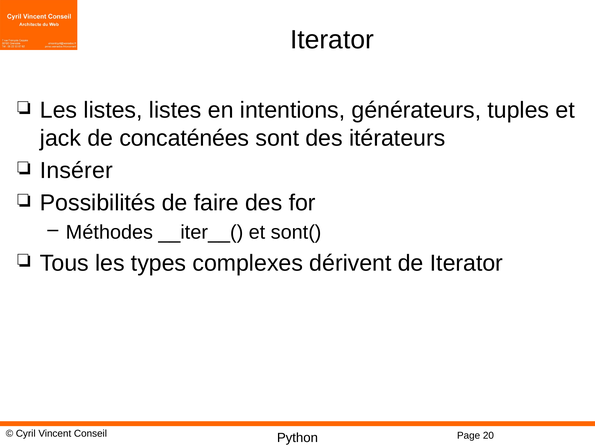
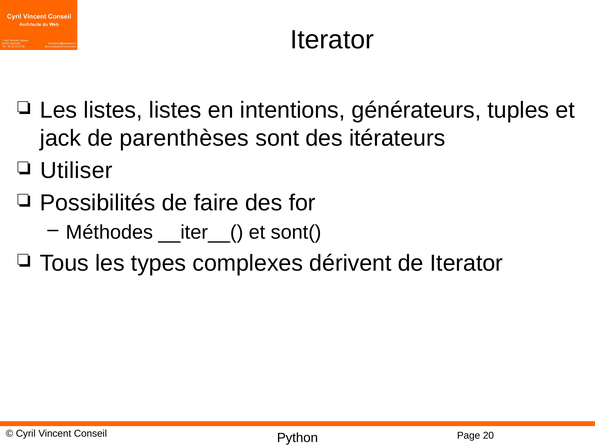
concaténées: concaténées -> parenthèses
Insérer: Insérer -> Utiliser
